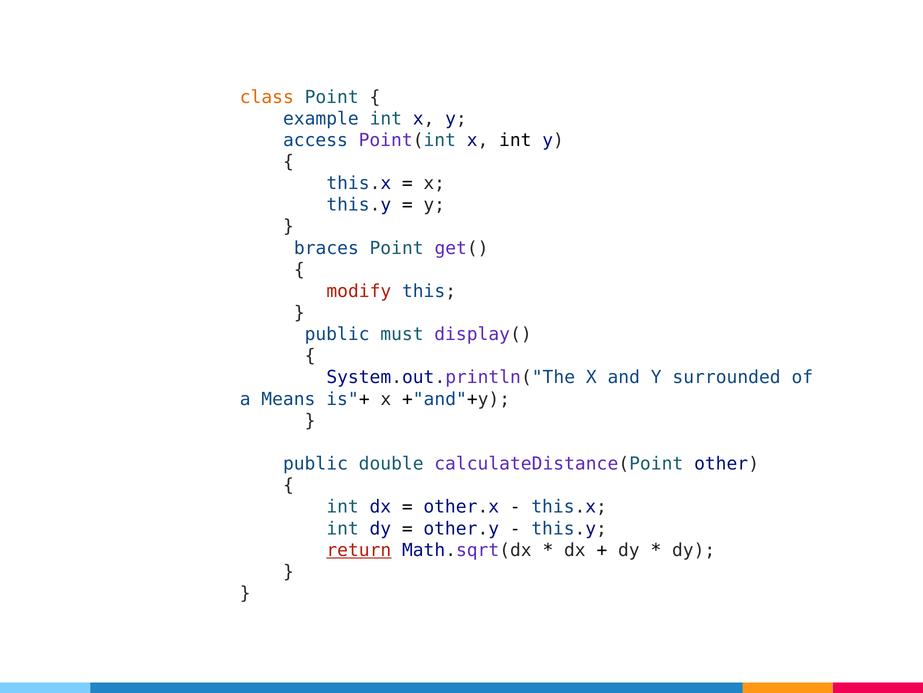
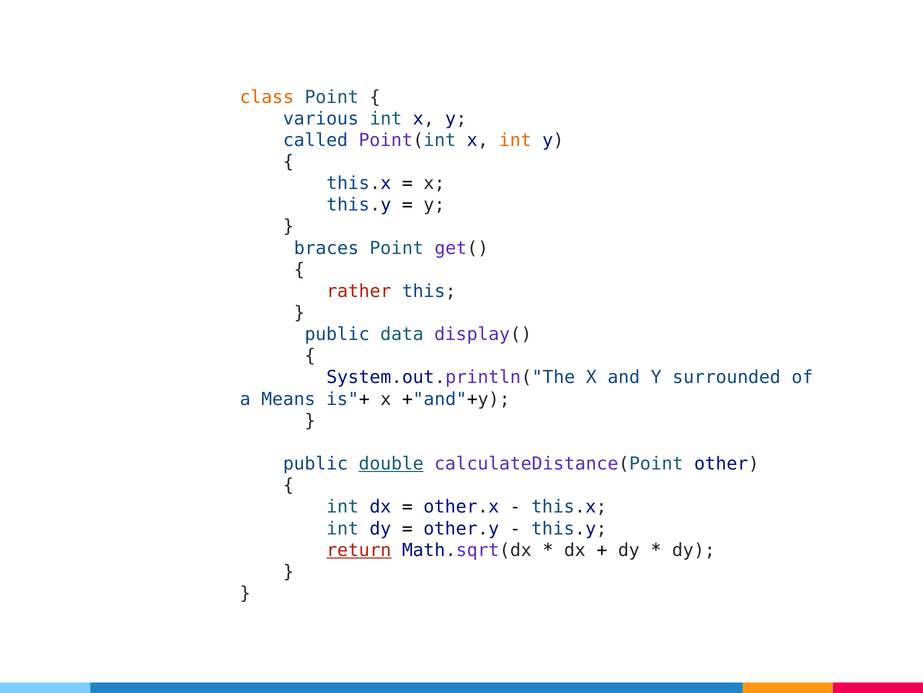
example: example -> various
access: access -> called
int at (515, 140) colour: black -> orange
modify: modify -> rather
must: must -> data
double underline: none -> present
